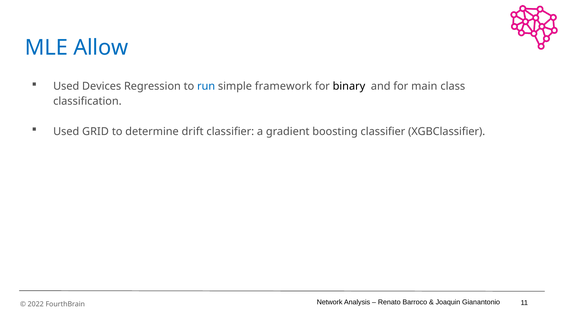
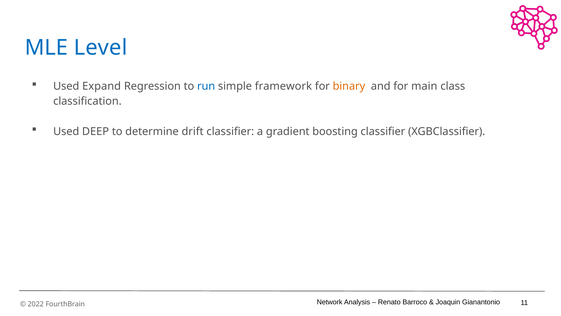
Allow: Allow -> Level
Devices: Devices -> Expand
binary colour: black -> orange
GRID: GRID -> DEEP
